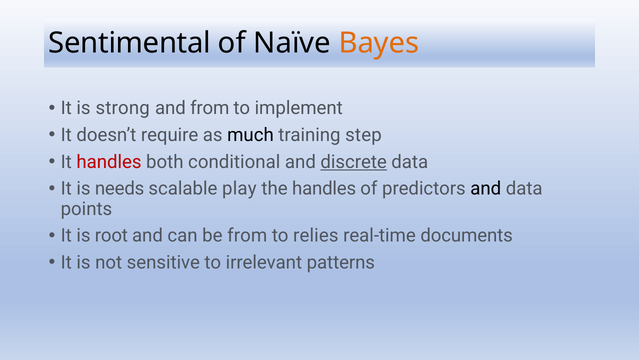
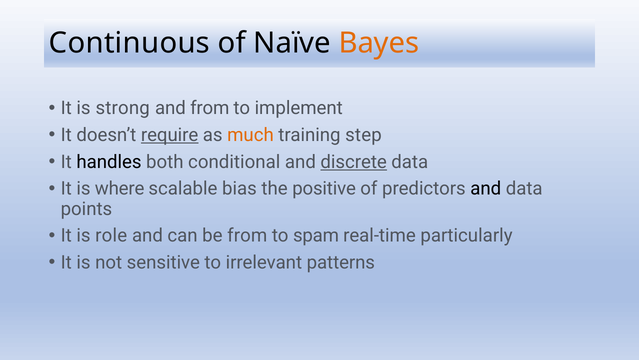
Sentimental: Sentimental -> Continuous
require underline: none -> present
much colour: black -> orange
handles at (109, 162) colour: red -> black
needs: needs -> where
play: play -> bias
the handles: handles -> positive
root: root -> role
relies: relies -> spam
documents: documents -> particularly
